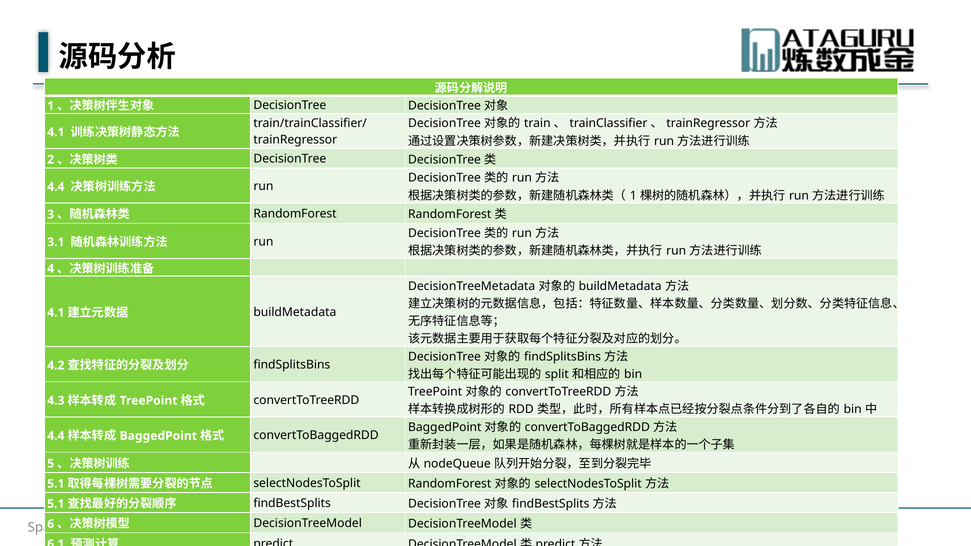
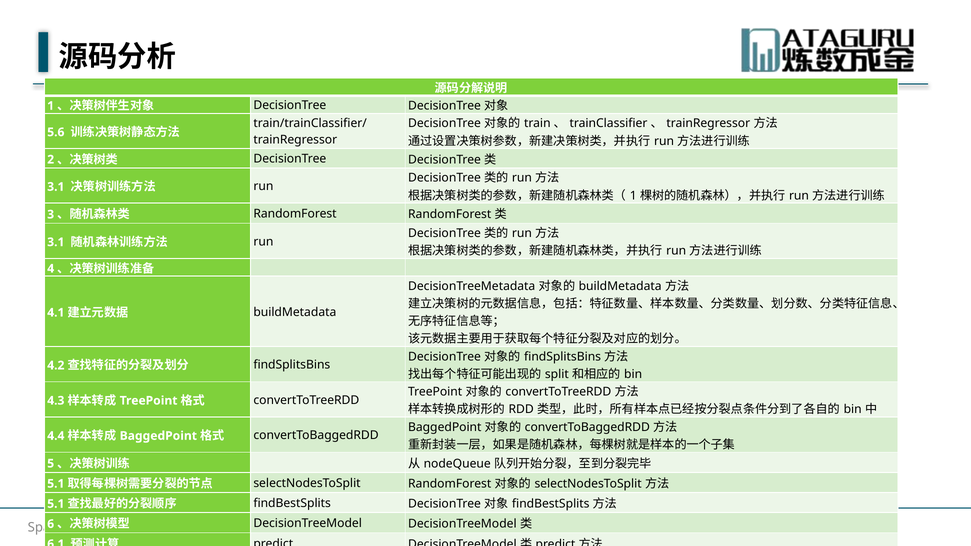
4.1 at (56, 132): 4.1 -> 5.6
4.4 at (56, 187): 4.4 -> 3.1
